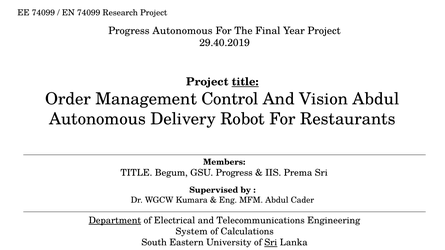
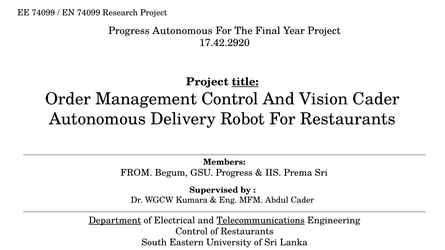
29.40.2019: 29.40.2019 -> 17.42.2920
Vision Abdul: Abdul -> Cader
TITLE at (136, 173): TITLE -> FROM
Telecommunications underline: none -> present
System at (192, 232): System -> Control
of Calculations: Calculations -> Restaurants
Sri at (271, 243) underline: present -> none
